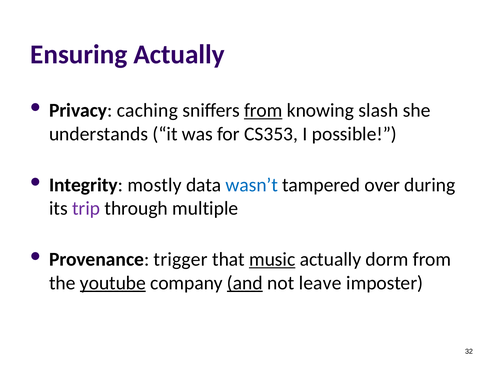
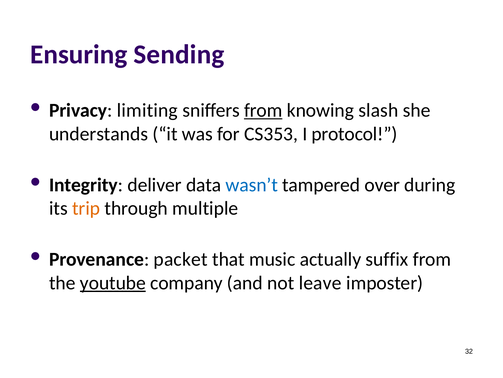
Ensuring Actually: Actually -> Sending
caching: caching -> limiting
possible: possible -> protocol
mostly: mostly -> deliver
trip colour: purple -> orange
trigger: trigger -> packet
music underline: present -> none
dorm: dorm -> suffix
and underline: present -> none
